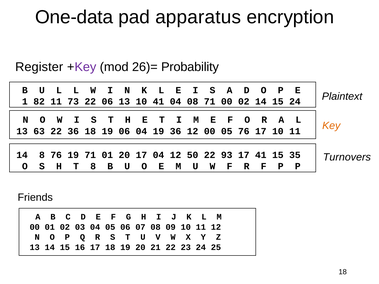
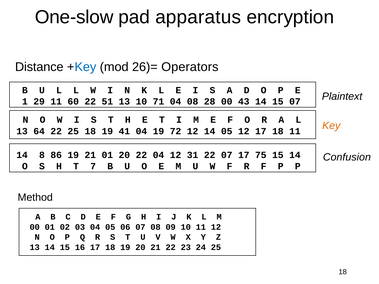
One-data: One-data -> One-slow
Register: Register -> Distance
Key at (85, 67) colour: purple -> blue
Probability: Probability -> Operators
82: 82 -> 29
73: 73 -> 60
22 06: 06 -> 51
10 41: 41 -> 71
08 71: 71 -> 28
00 02: 02 -> 43
15 24: 24 -> 07
63: 63 -> 64
22 36: 36 -> 25
19 06: 06 -> 41
19 36: 36 -> 72
12 00: 00 -> 14
05 76: 76 -> 12
10 at (278, 131): 10 -> 18
8 76: 76 -> 86
19 71: 71 -> 21
20 17: 17 -> 22
50: 50 -> 31
22 93: 93 -> 07
17 41: 41 -> 75
15 35: 35 -> 14
Turnovers: Turnovers -> Confusion
T 8: 8 -> 7
Friends: Friends -> Method
